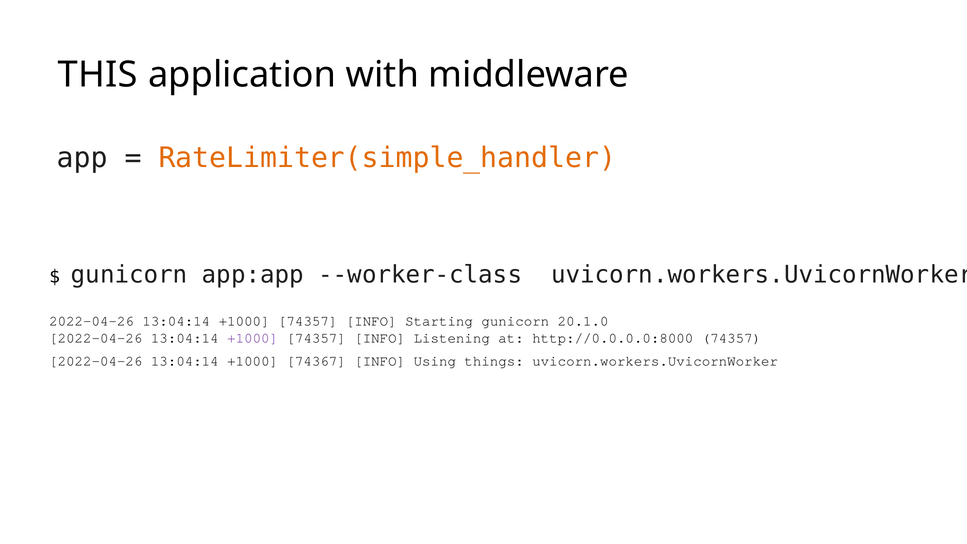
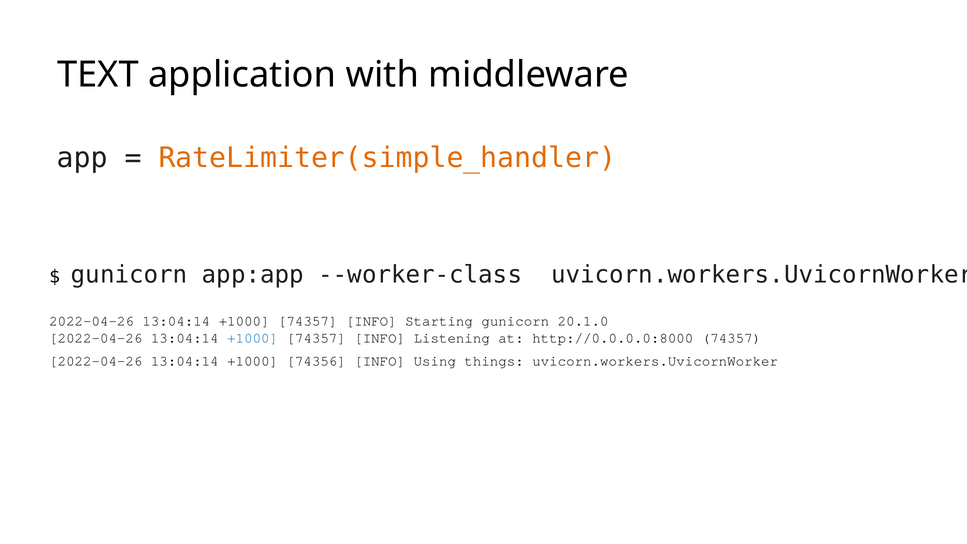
THIS: THIS -> TEXT
+1000 at (253, 338) colour: purple -> blue
74367: 74367 -> 74356
